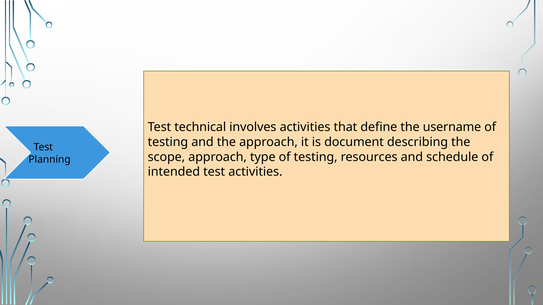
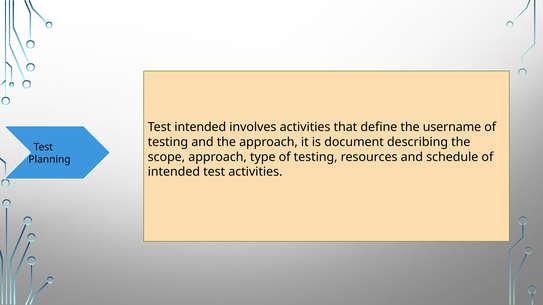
Test technical: technical -> intended
